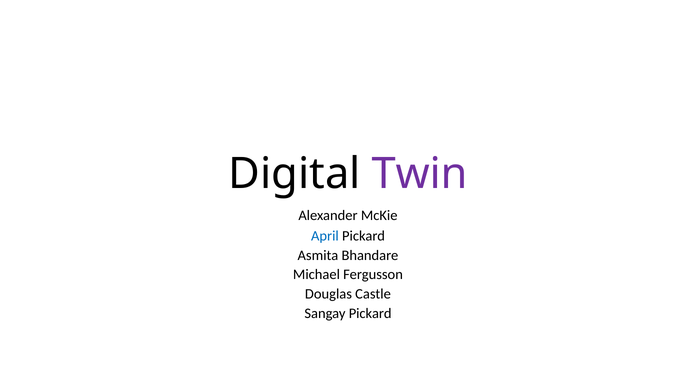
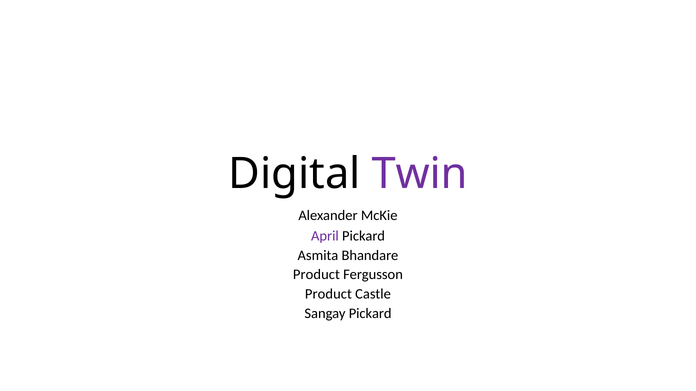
April colour: blue -> purple
Michael at (316, 275): Michael -> Product
Douglas at (328, 294): Douglas -> Product
